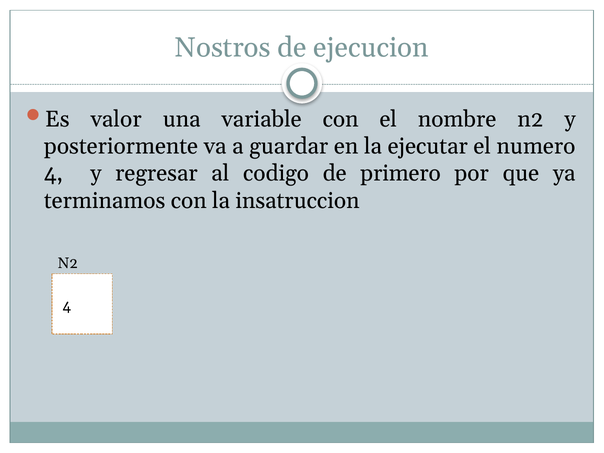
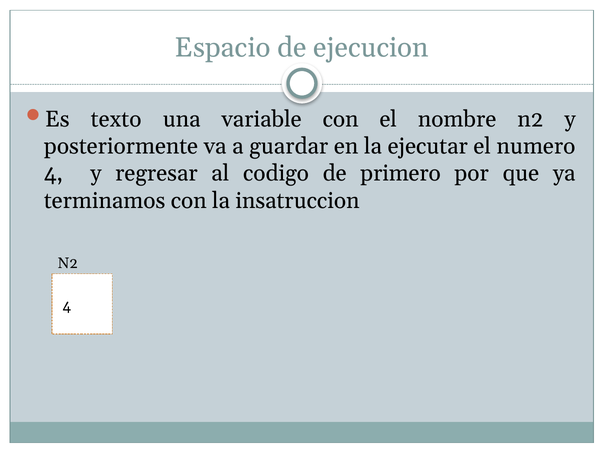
Nostros: Nostros -> Espacio
valor: valor -> texto
